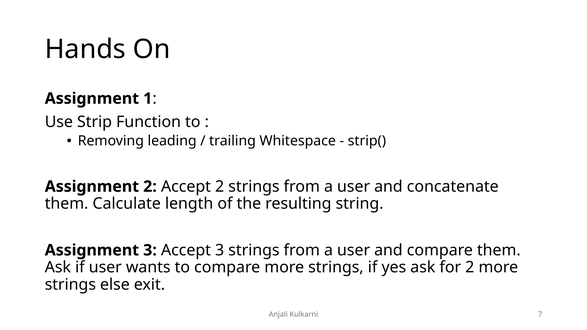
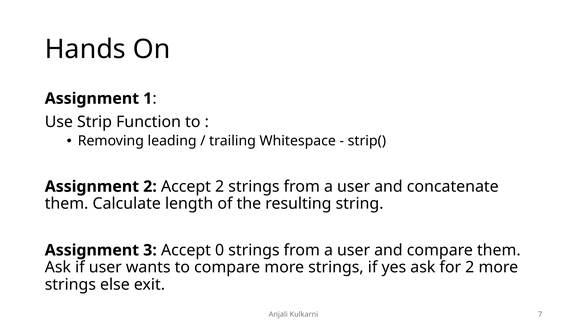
Accept 3: 3 -> 0
